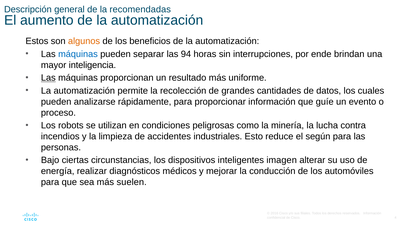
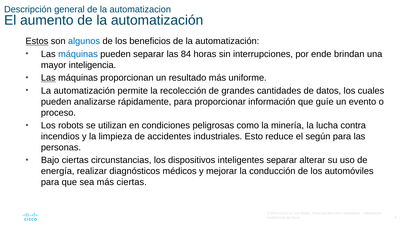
recomendadas: recomendadas -> automatizacion
Estos underline: none -> present
algunos colour: orange -> blue
94: 94 -> 84
inteligentes imagen: imagen -> separar
más suelen: suelen -> ciertas
